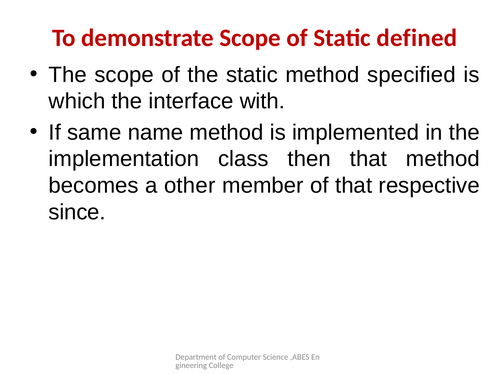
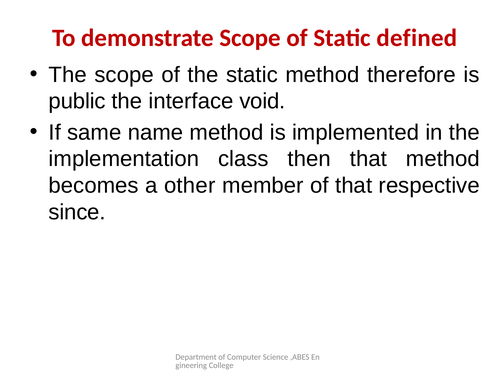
specified: specified -> therefore
which: which -> public
with: with -> void
